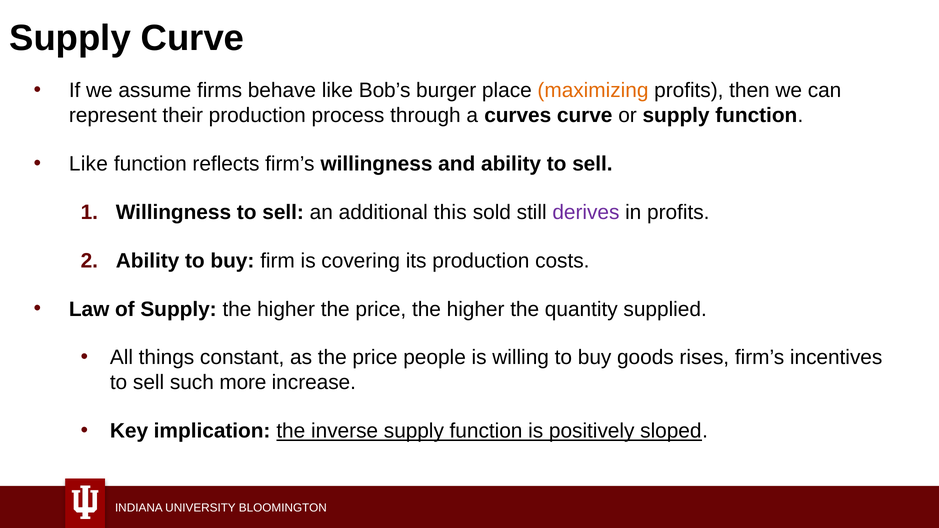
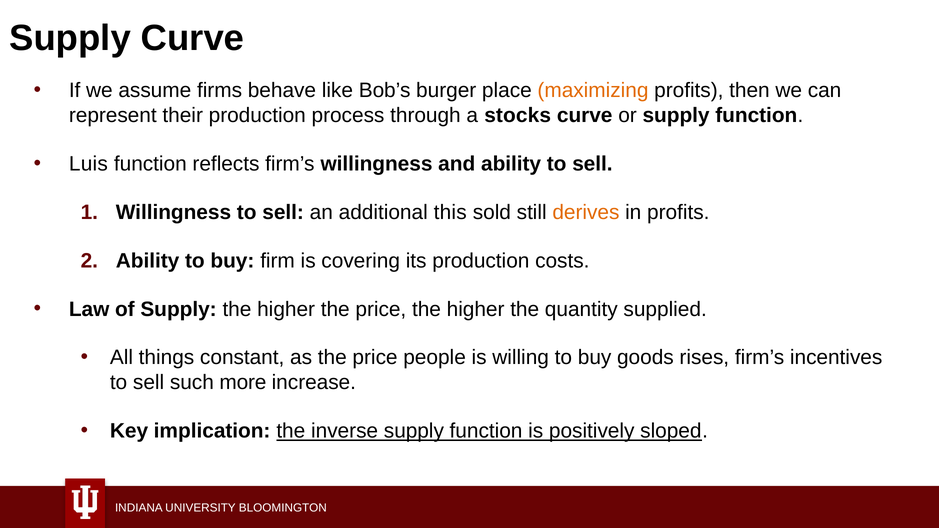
curves: curves -> stocks
Like at (88, 164): Like -> Luis
derives colour: purple -> orange
